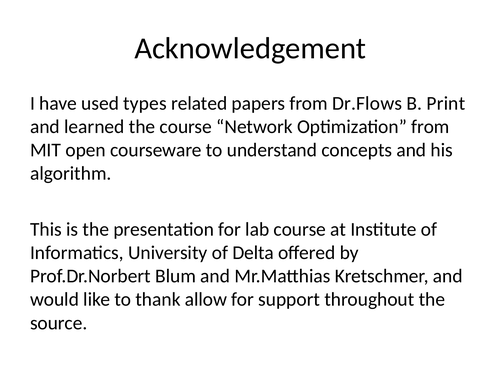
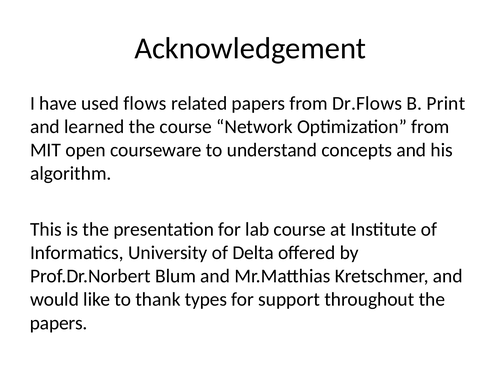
types: types -> flows
allow: allow -> types
source at (59, 323): source -> papers
